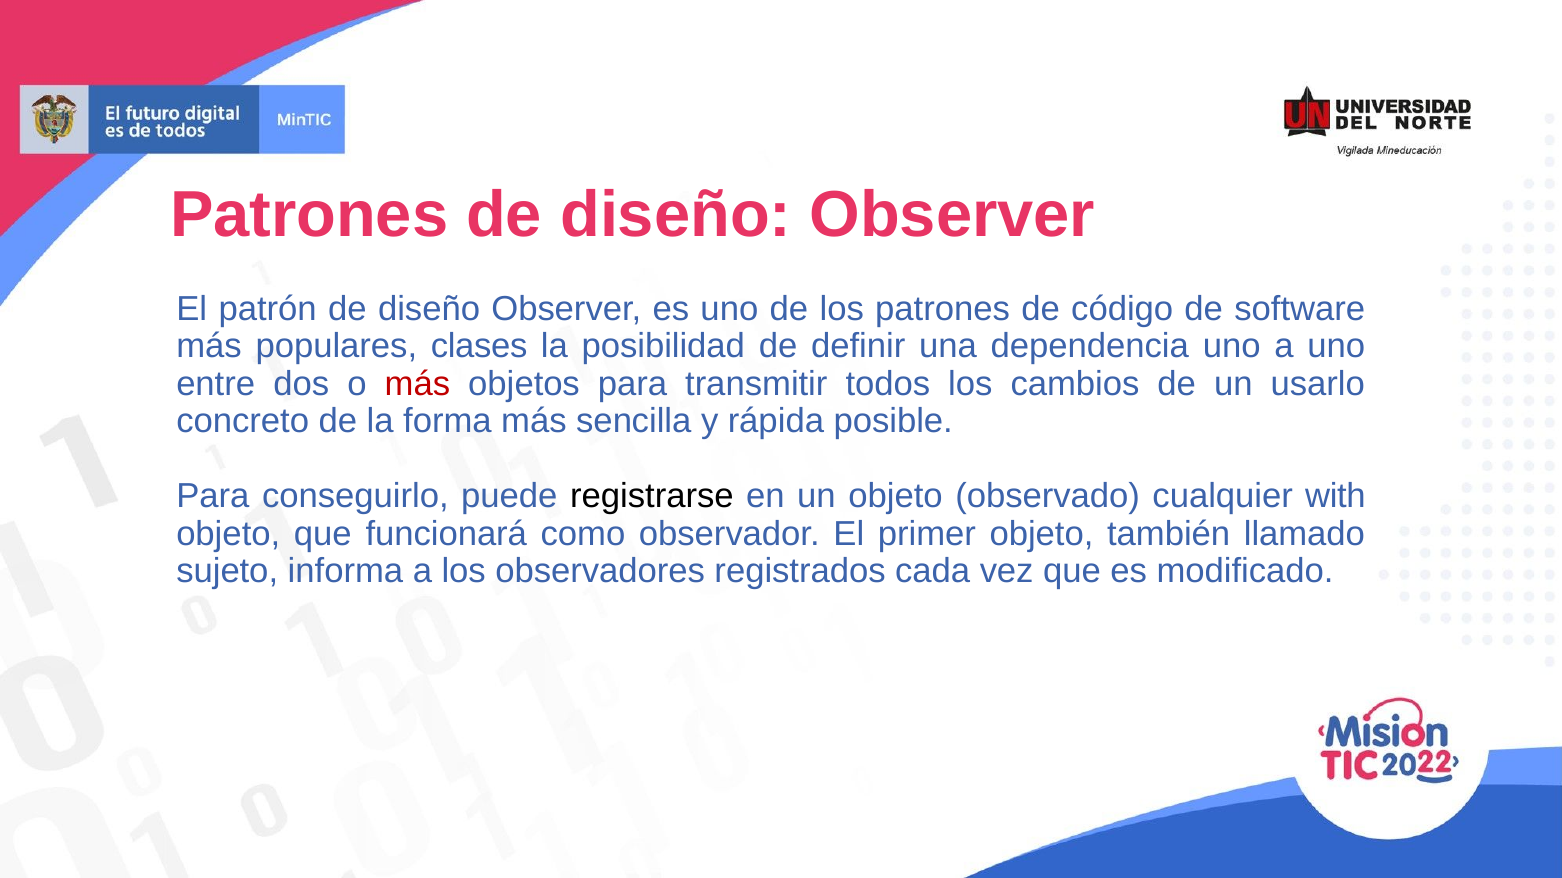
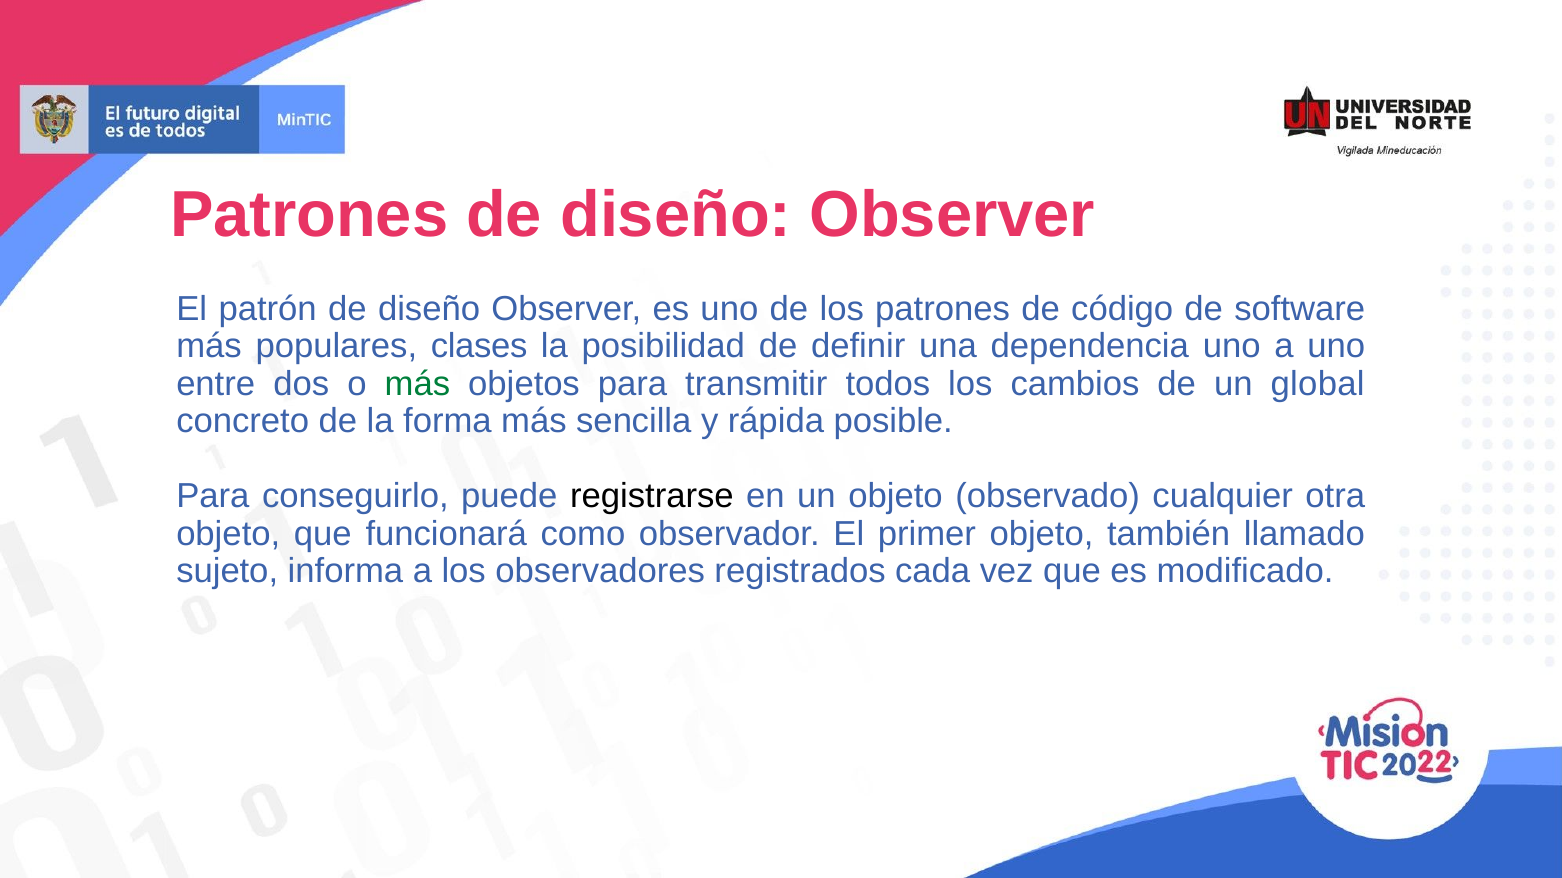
más at (417, 384) colour: red -> green
usarlo: usarlo -> global
with: with -> otra
